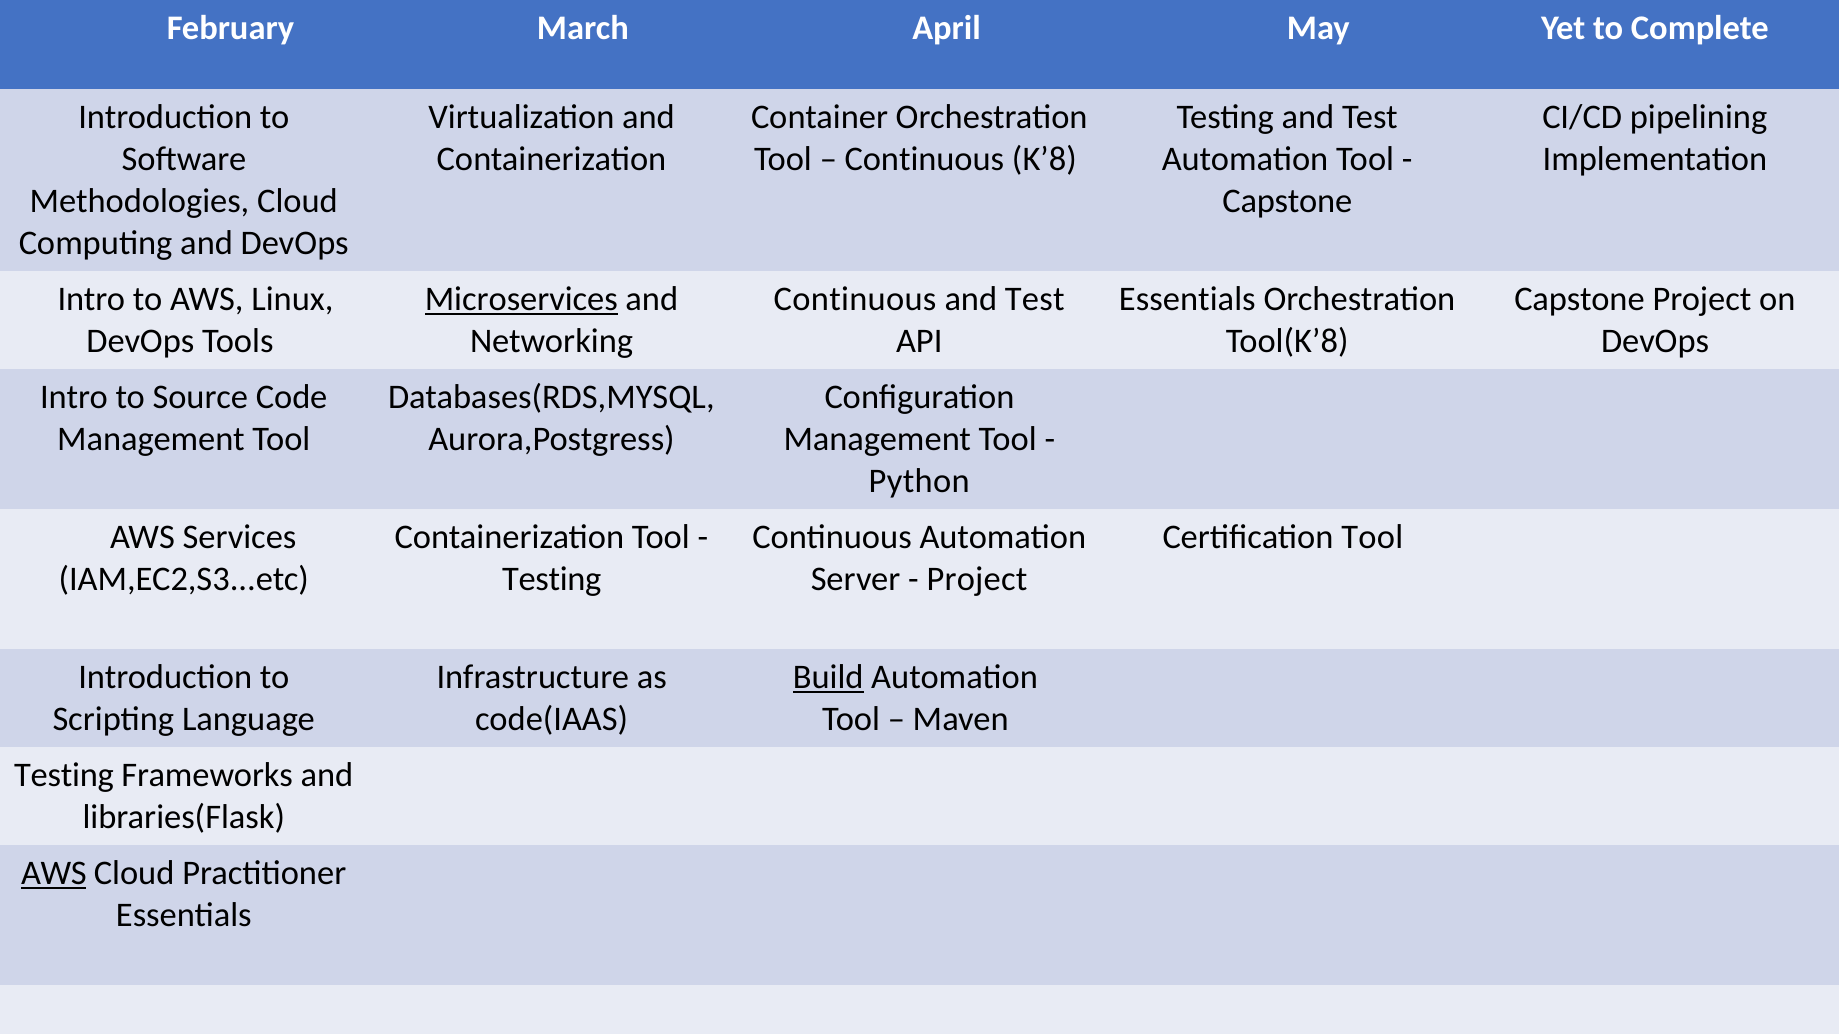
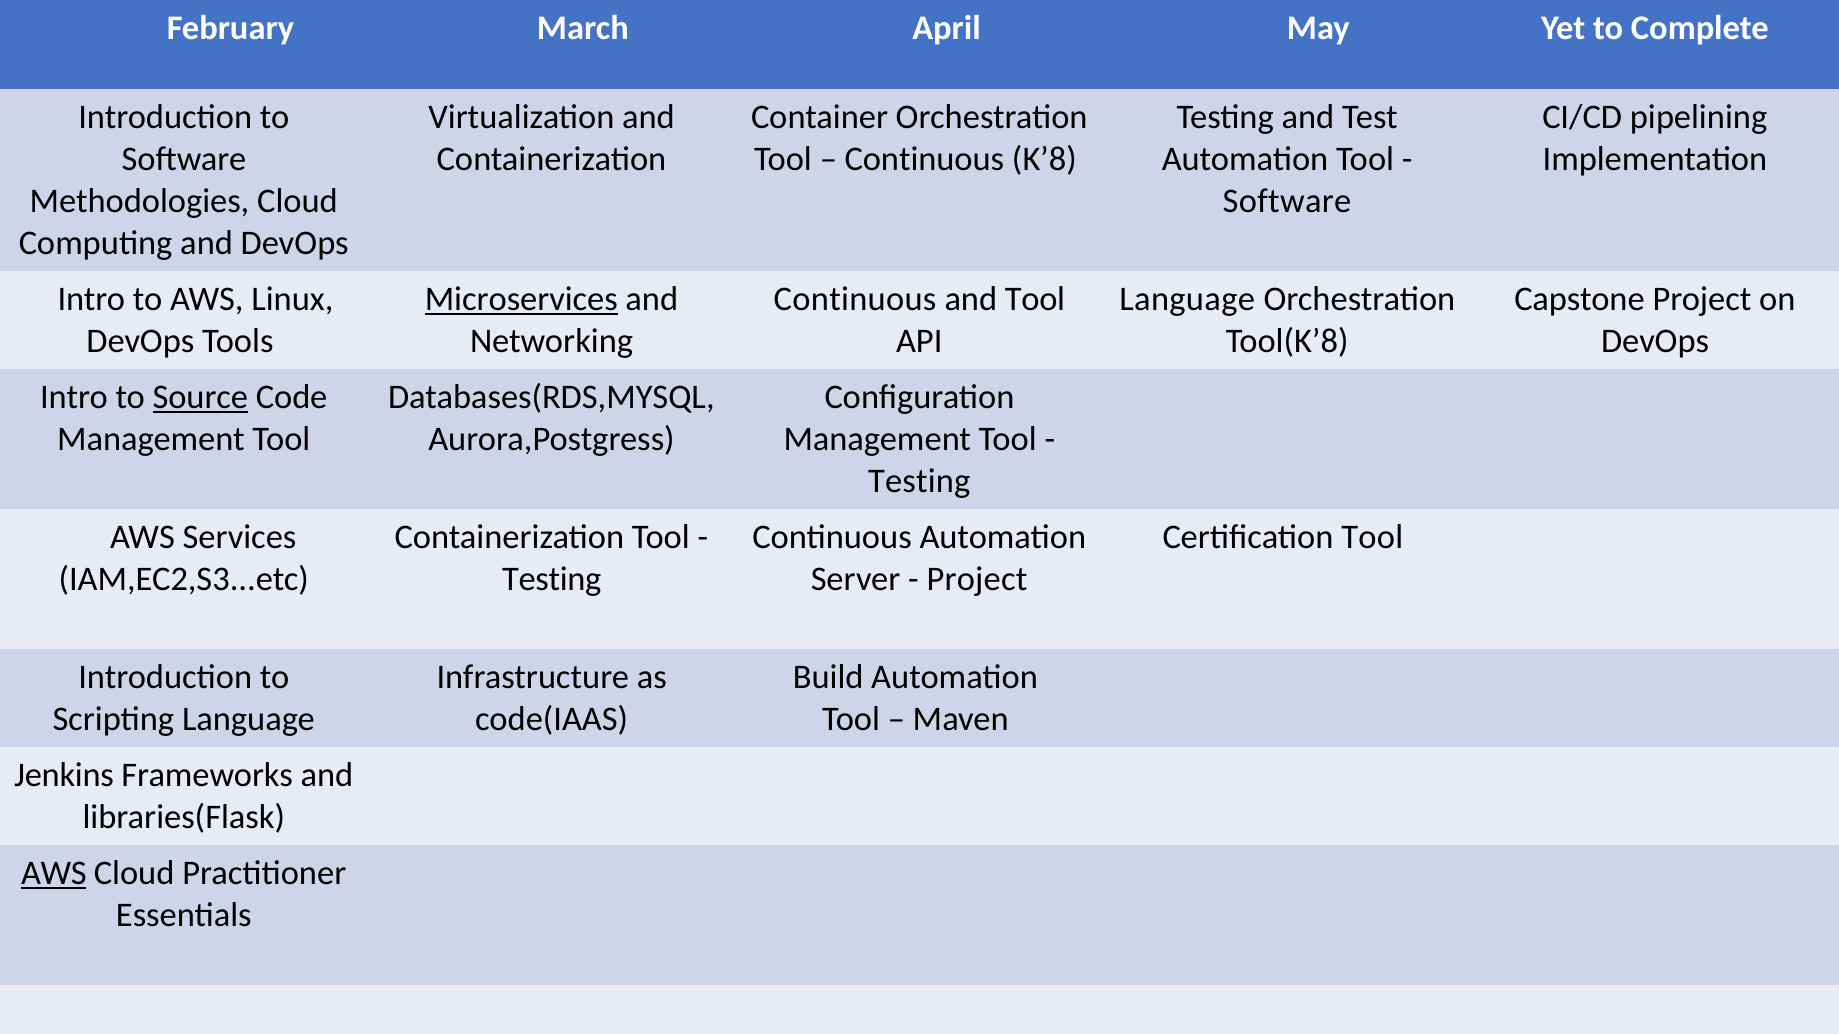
Capstone at (1287, 201): Capstone -> Software
Test at (1035, 299): Test -> Tool
Essentials at (1187, 299): Essentials -> Language
Source underline: none -> present
Python at (919, 482): Python -> Testing
Build underline: present -> none
Testing at (64, 776): Testing -> Jenkins
